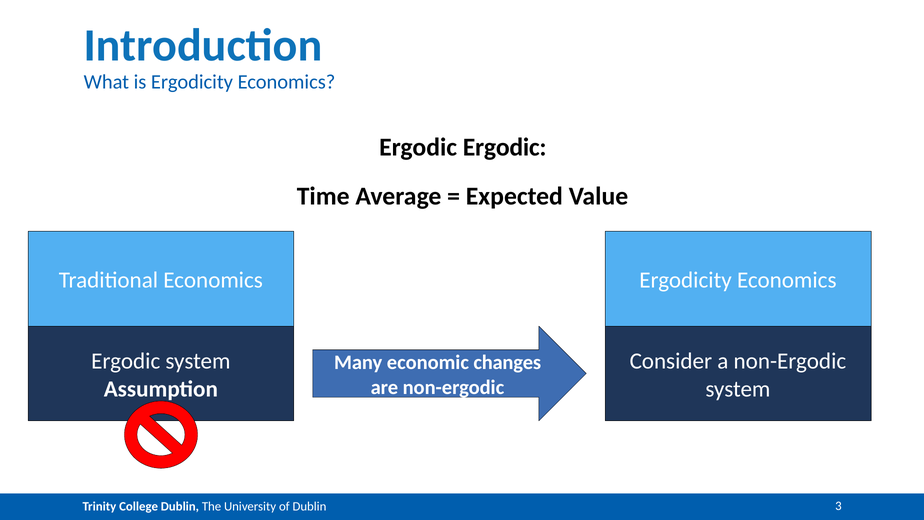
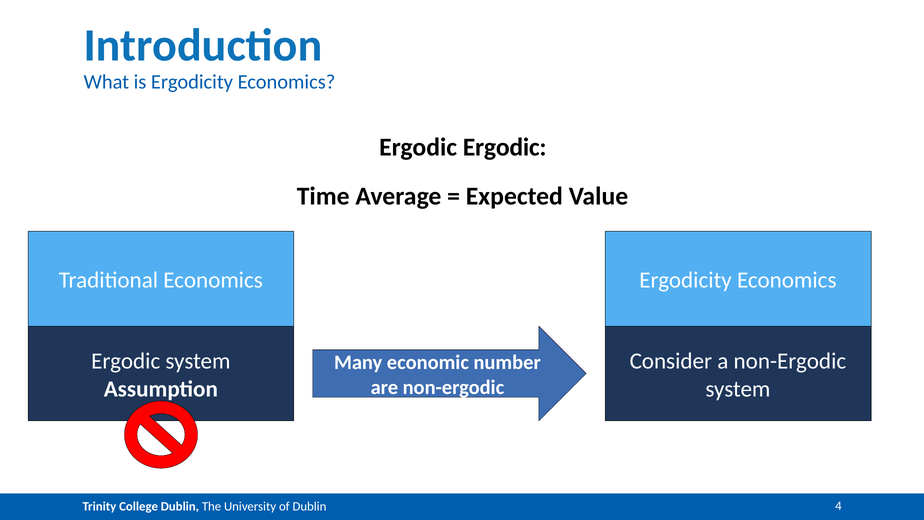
changes: changes -> number
3: 3 -> 4
